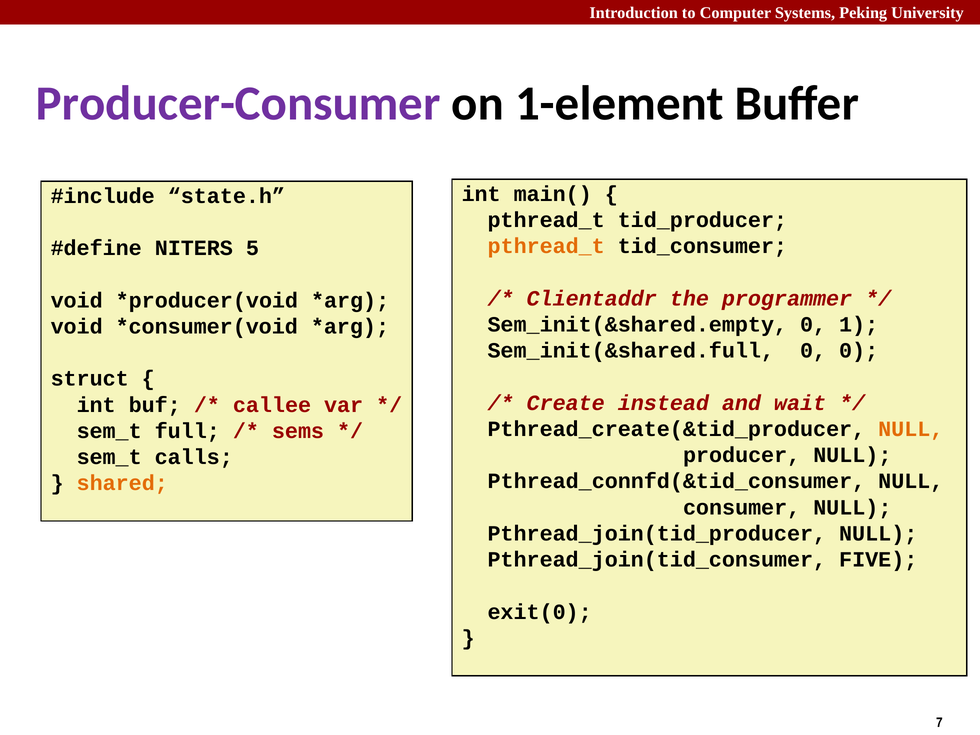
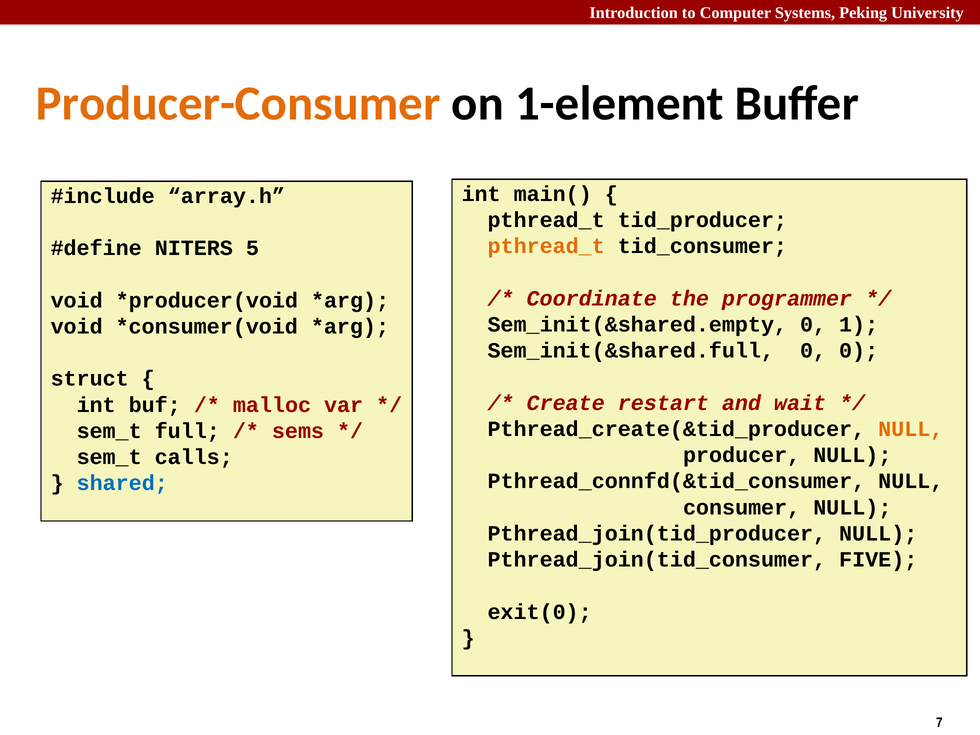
Producer-Consumer colour: purple -> orange
state.h: state.h -> array.h
Clientaddr: Clientaddr -> Coordinate
instead: instead -> restart
callee: callee -> malloc
shared colour: orange -> blue
